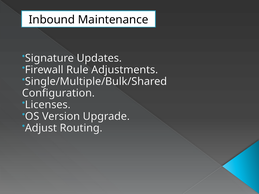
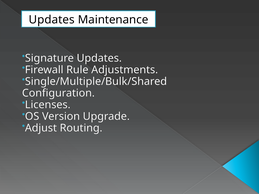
Inbound at (52, 20): Inbound -> Updates
